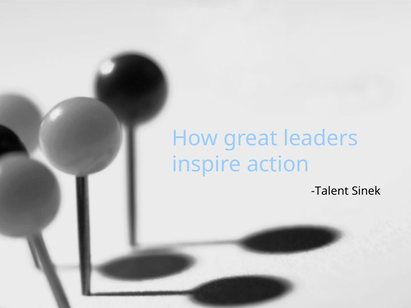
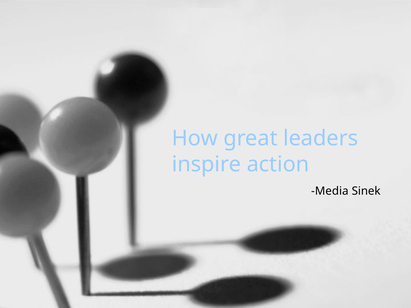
Talent: Talent -> Media
